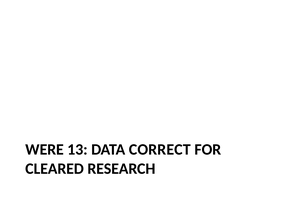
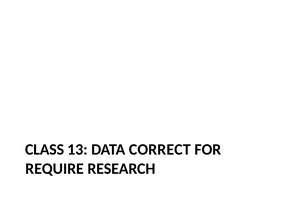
WERE: WERE -> CLASS
CLEARED: CLEARED -> REQUIRE
